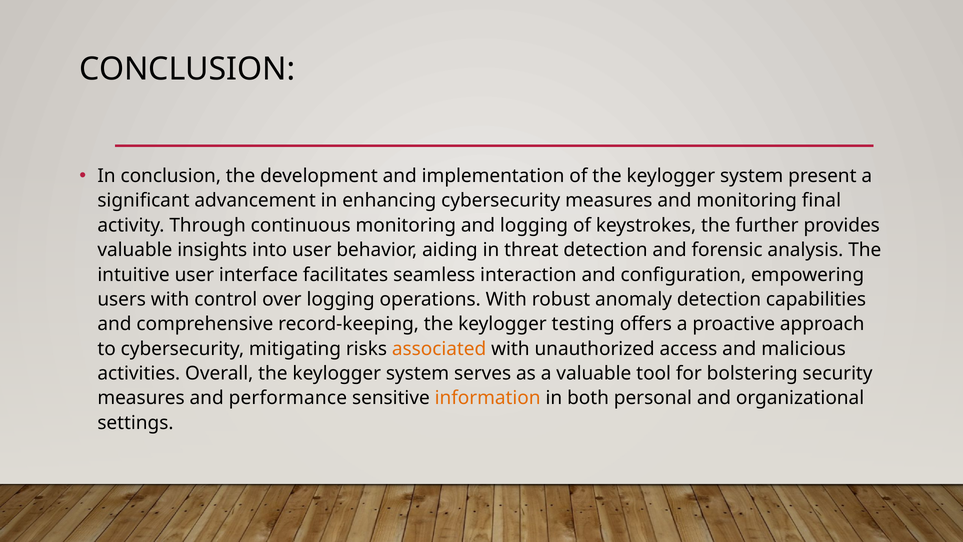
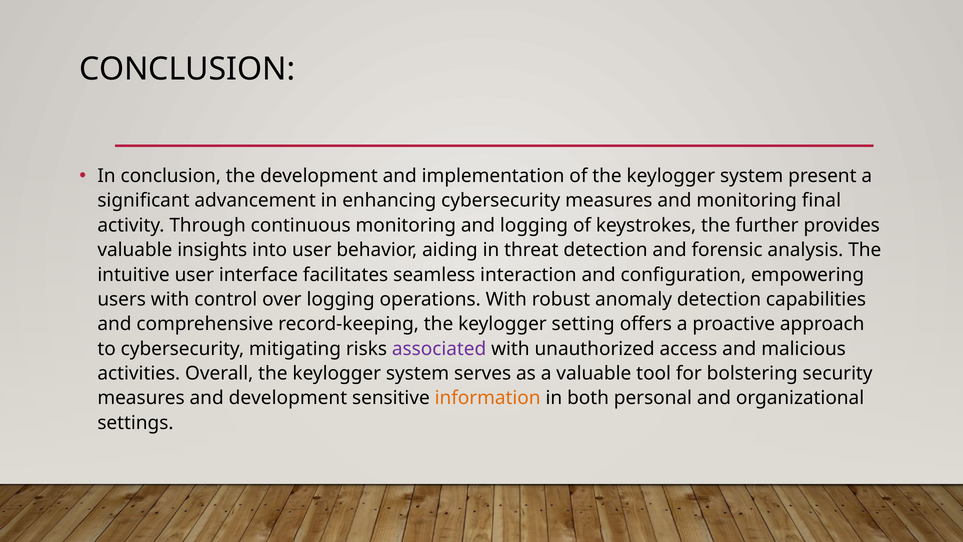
testing: testing -> setting
associated colour: orange -> purple
and performance: performance -> development
